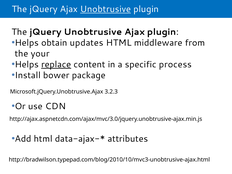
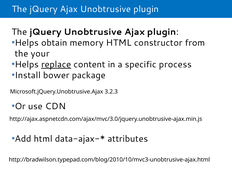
Unobtrusive at (106, 9) underline: present -> none
updates: updates -> memory
middleware: middleware -> constructor
